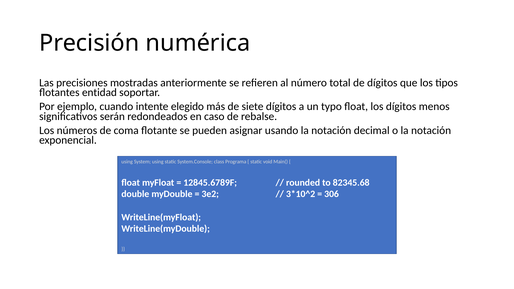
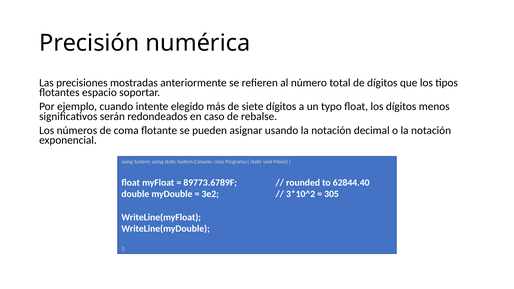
entidad: entidad -> espacio
12845.6789F: 12845.6789F -> 89773.6789F
82345.68: 82345.68 -> 62844.40
306: 306 -> 305
